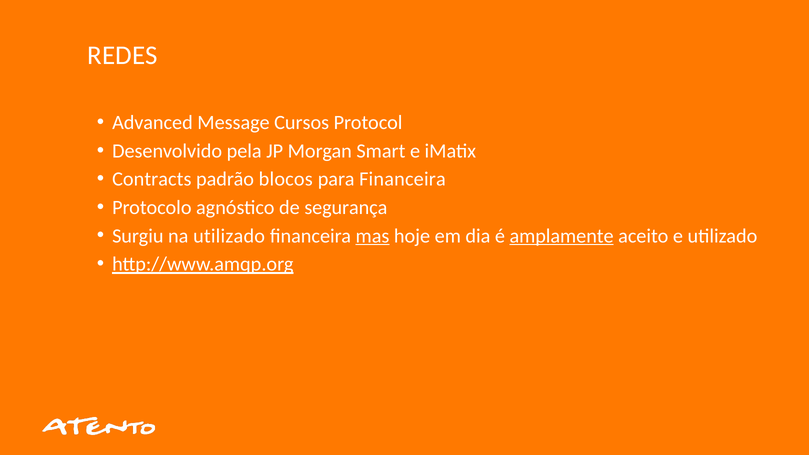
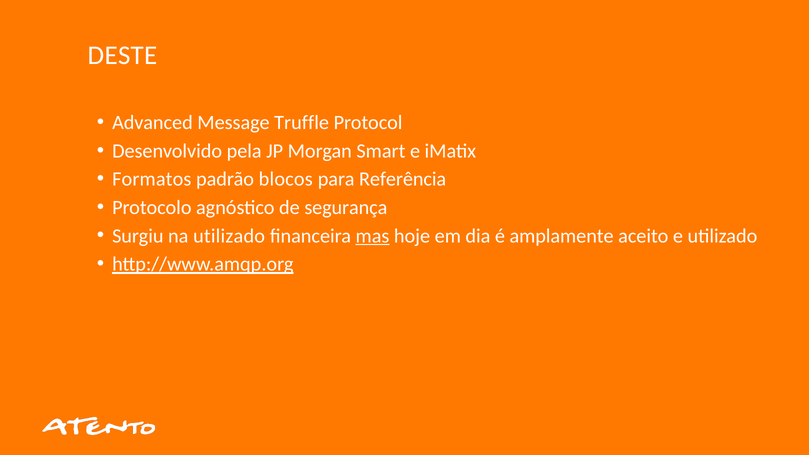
REDES: REDES -> DESTE
Cursos: Cursos -> Truffle
Contracts: Contracts -> Formatos
para Financeira: Financeira -> Referência
amplamente underline: present -> none
